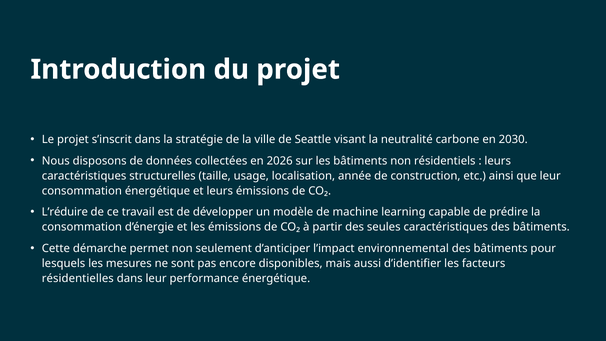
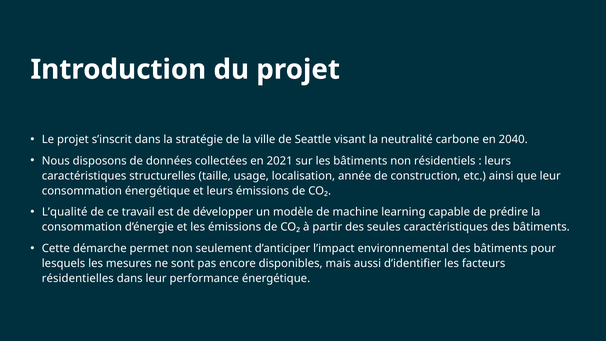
2030: 2030 -> 2040
2026: 2026 -> 2021
L’réduire: L’réduire -> L’qualité
